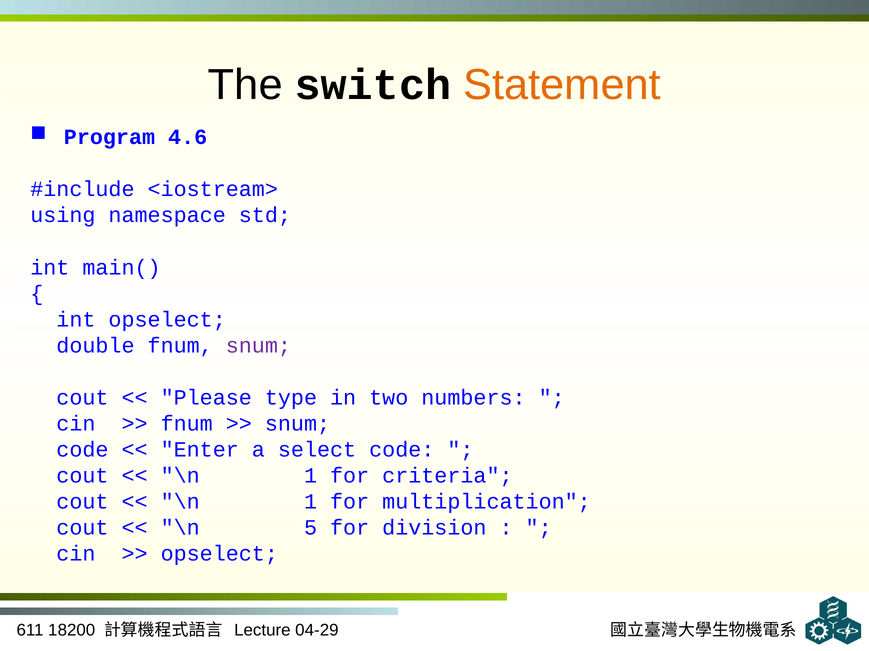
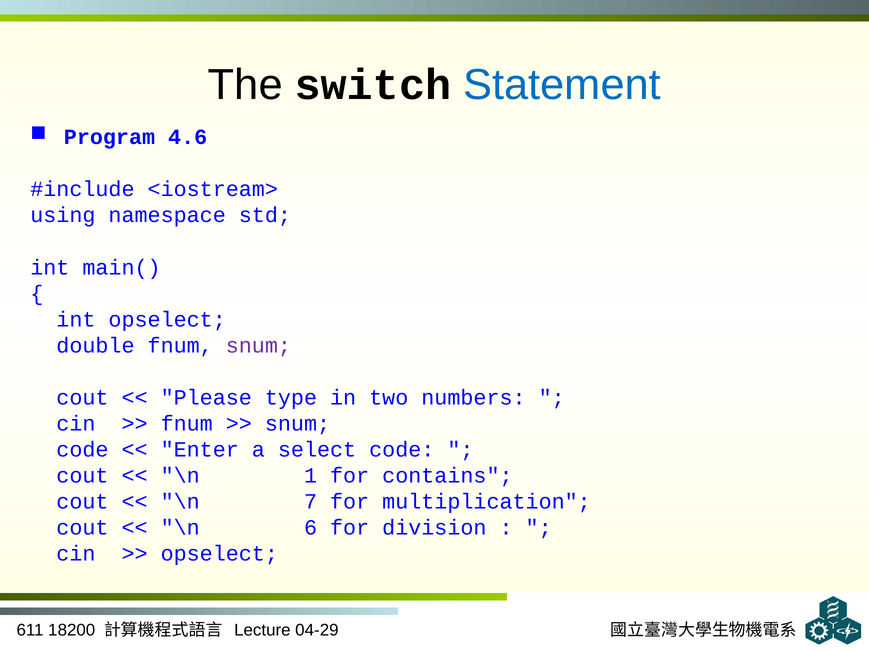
Statement colour: orange -> blue
criteria: criteria -> contains
1 at (311, 502): 1 -> 7
5: 5 -> 6
